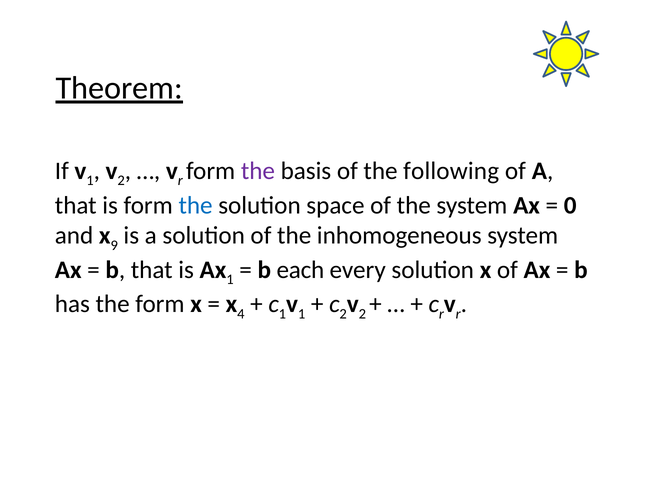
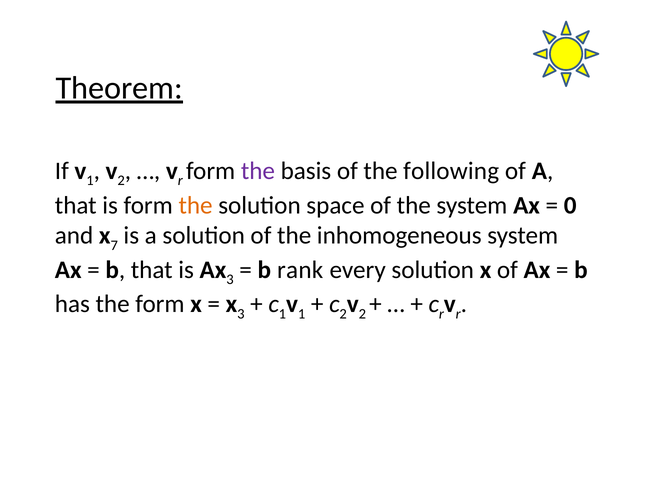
the at (196, 205) colour: blue -> orange
9: 9 -> 7
Ax 1: 1 -> 3
each: each -> rank
x 4: 4 -> 3
